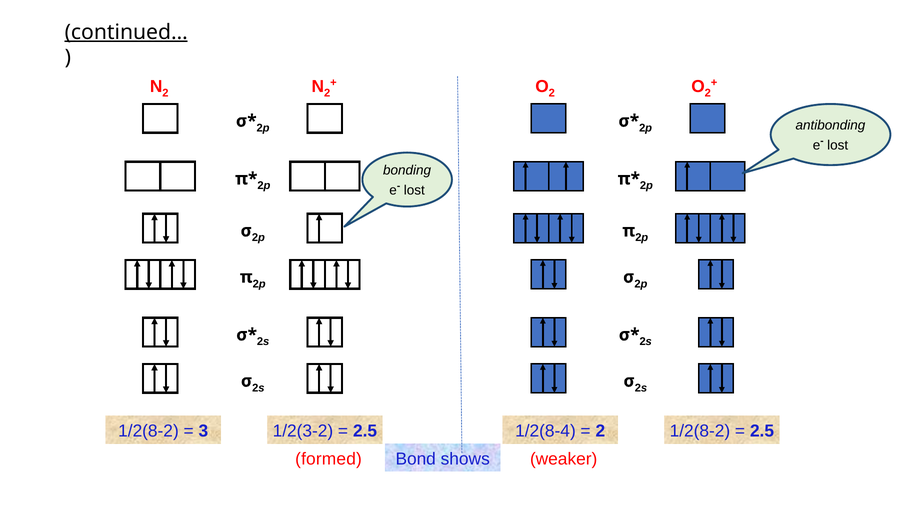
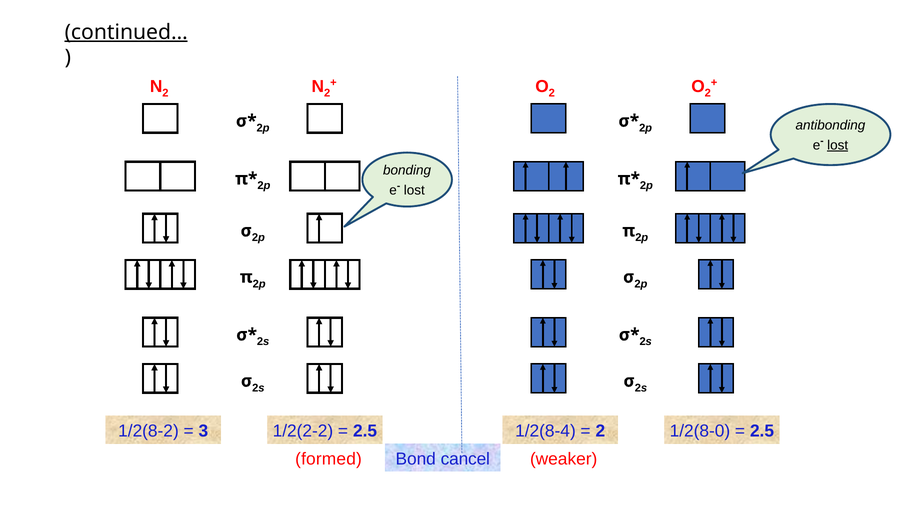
lost at (838, 145) underline: none -> present
1/2(3-2: 1/2(3-2 -> 1/2(2-2
2 1/2(8-2: 1/2(8-2 -> 1/2(8-0
shows: shows -> cancel
